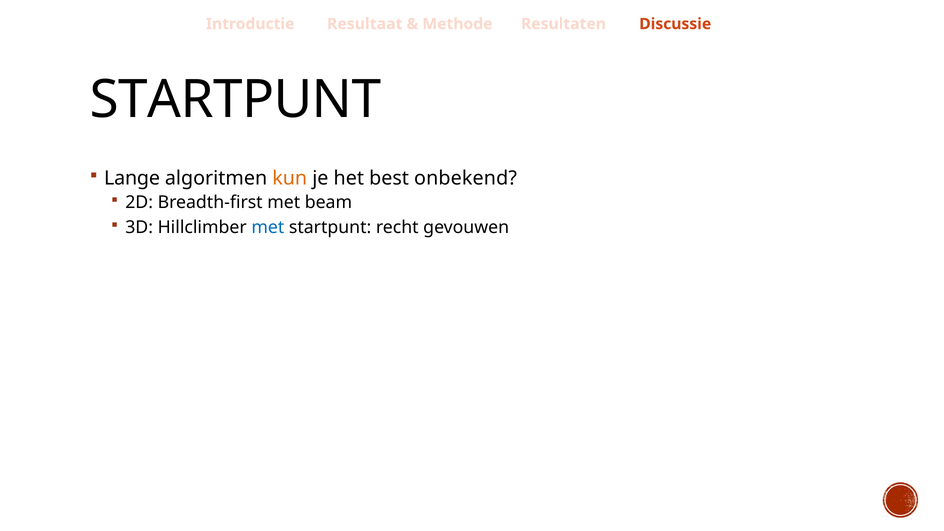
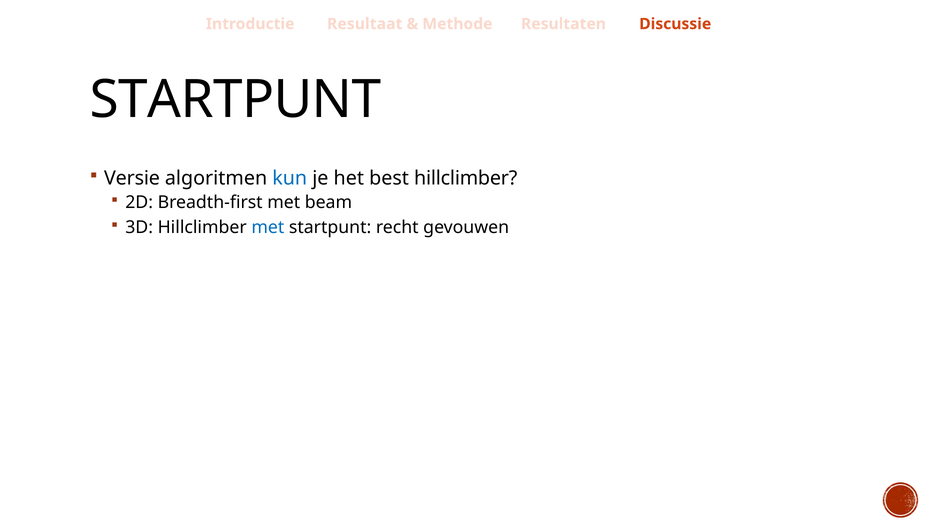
Lange: Lange -> Versie
kun colour: orange -> blue
best onbekend: onbekend -> hillclimber
